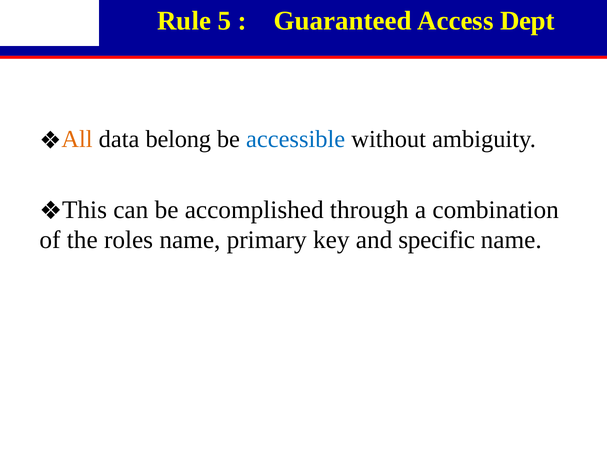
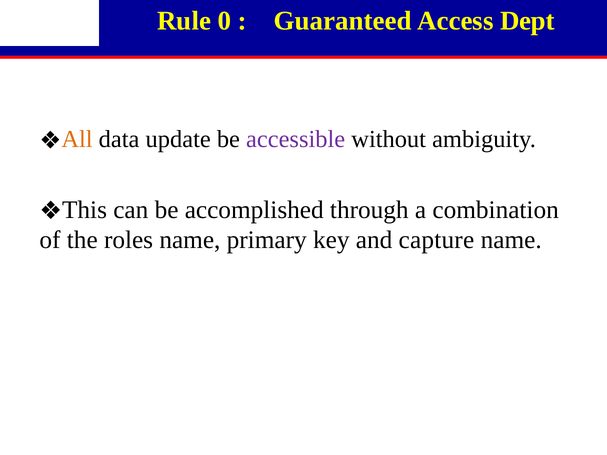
5: 5 -> 0
belong: belong -> update
accessible colour: blue -> purple
specific: specific -> capture
